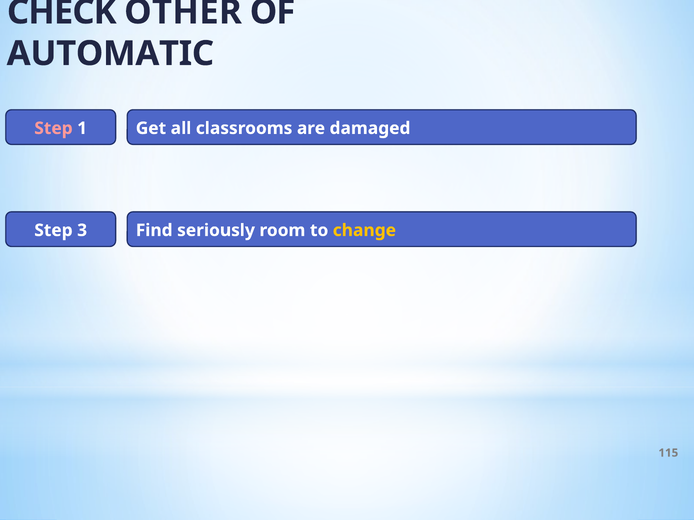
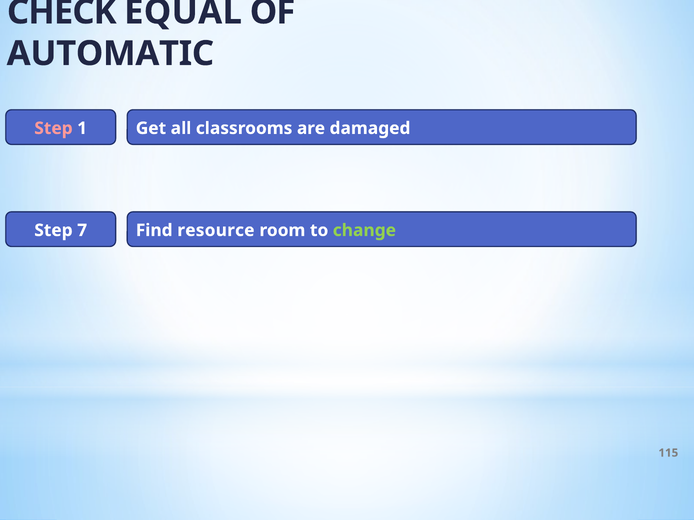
OTHER: OTHER -> EQUAL
3: 3 -> 7
seriously: seriously -> resource
change colour: yellow -> light green
